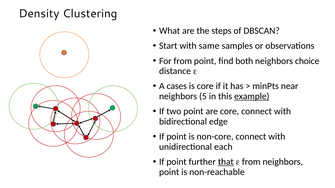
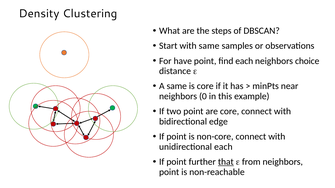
For from: from -> have
find both: both -> each
A cases: cases -> same
5: 5 -> 0
example underline: present -> none
